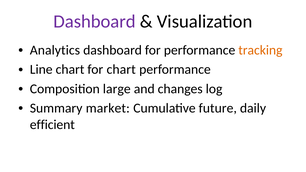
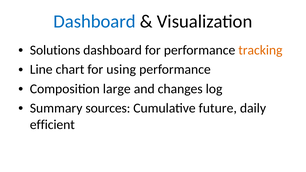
Dashboard at (95, 21) colour: purple -> blue
Analytics: Analytics -> Solutions
for chart: chart -> using
market: market -> sources
